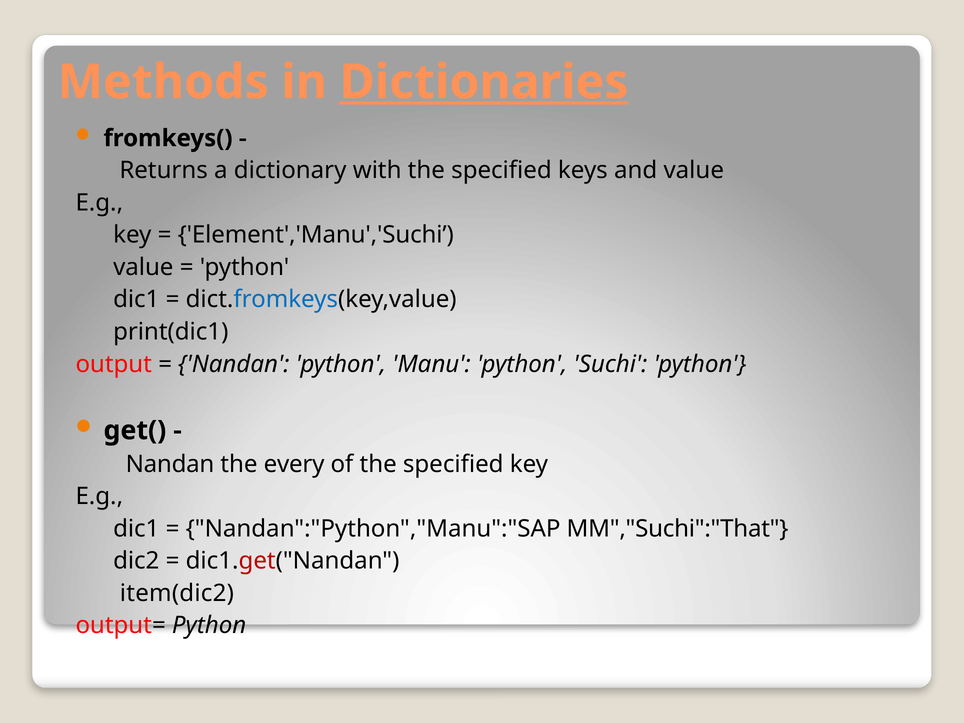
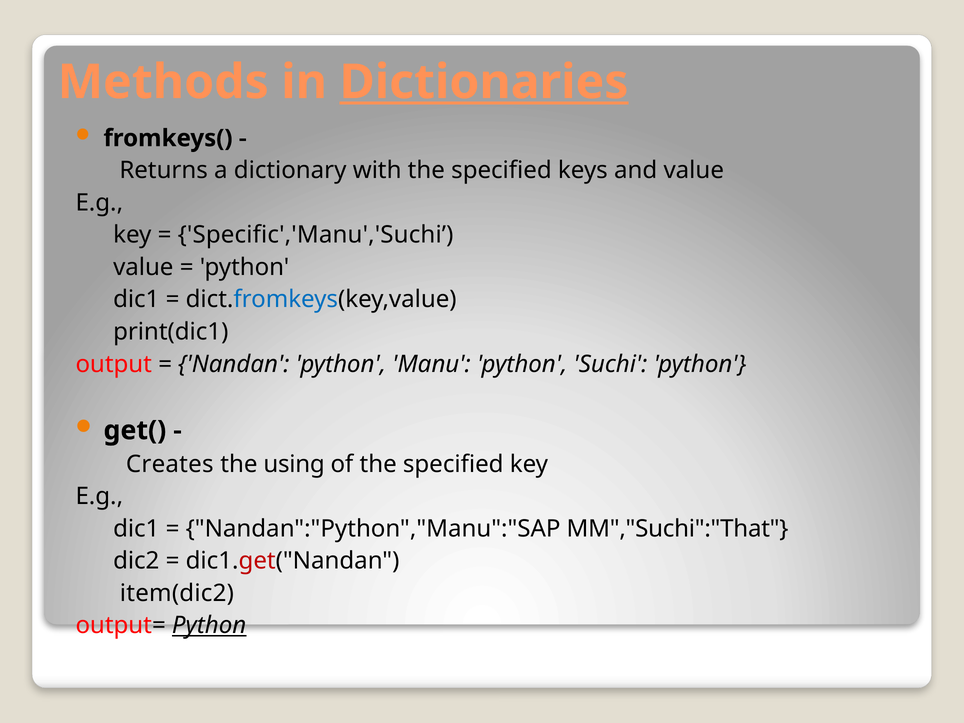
Element','Manu','Suchi: Element','Manu','Suchi -> Specific','Manu','Suchi
Nandan at (170, 464): Nandan -> Creates
every: every -> using
Python at (209, 625) underline: none -> present
